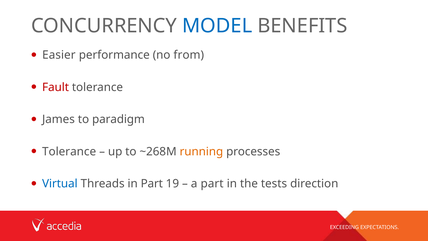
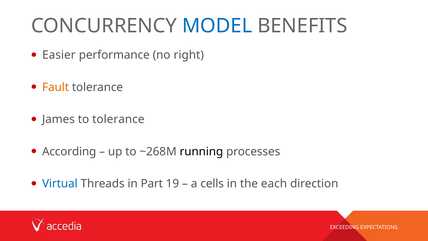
from: from -> right
Fault colour: red -> orange
to paradigm: paradigm -> tolerance
Tolerance at (69, 151): Tolerance -> According
running colour: orange -> black
a part: part -> cells
tests: tests -> each
